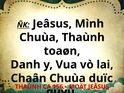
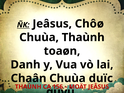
Mình: Mình -> Chôø
